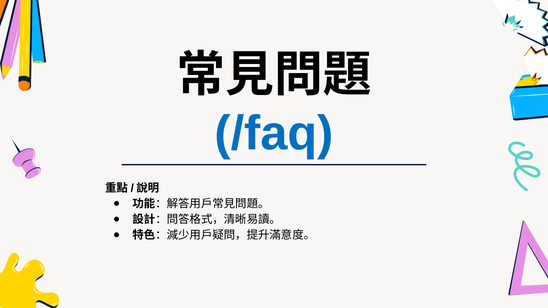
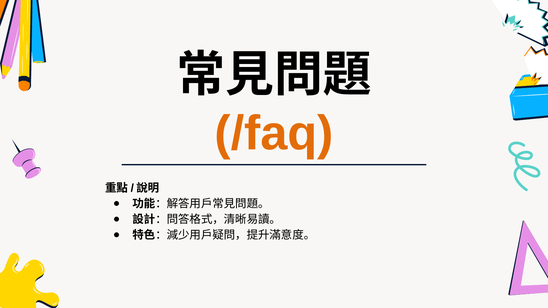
/faq colour: blue -> orange
